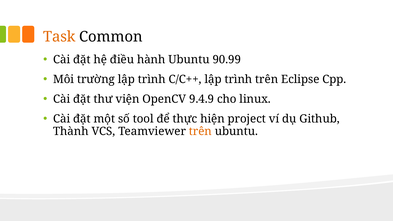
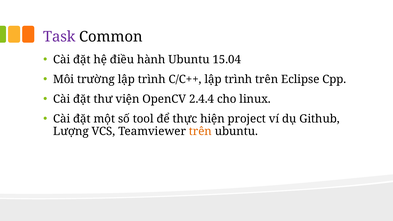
Task colour: orange -> purple
90.99: 90.99 -> 15.04
9.4.9: 9.4.9 -> 2.4.4
Thành: Thành -> Lượng
